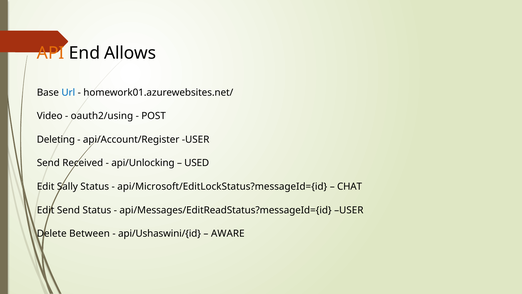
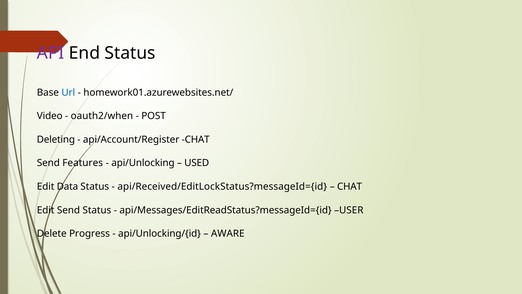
API colour: orange -> purple
End Allows: Allows -> Status
oauth2/using: oauth2/using -> oauth2/when
api/Account/Register USER: USER -> CHAT
Received: Received -> Features
Sally: Sally -> Data
api/Microsoft/EditLockStatus?messageId={id: api/Microsoft/EditLockStatus?messageId={id -> api/Received/EditLockStatus?messageId={id
Between: Between -> Progress
api/Ushaswini/{id: api/Ushaswini/{id -> api/Unlocking/{id
